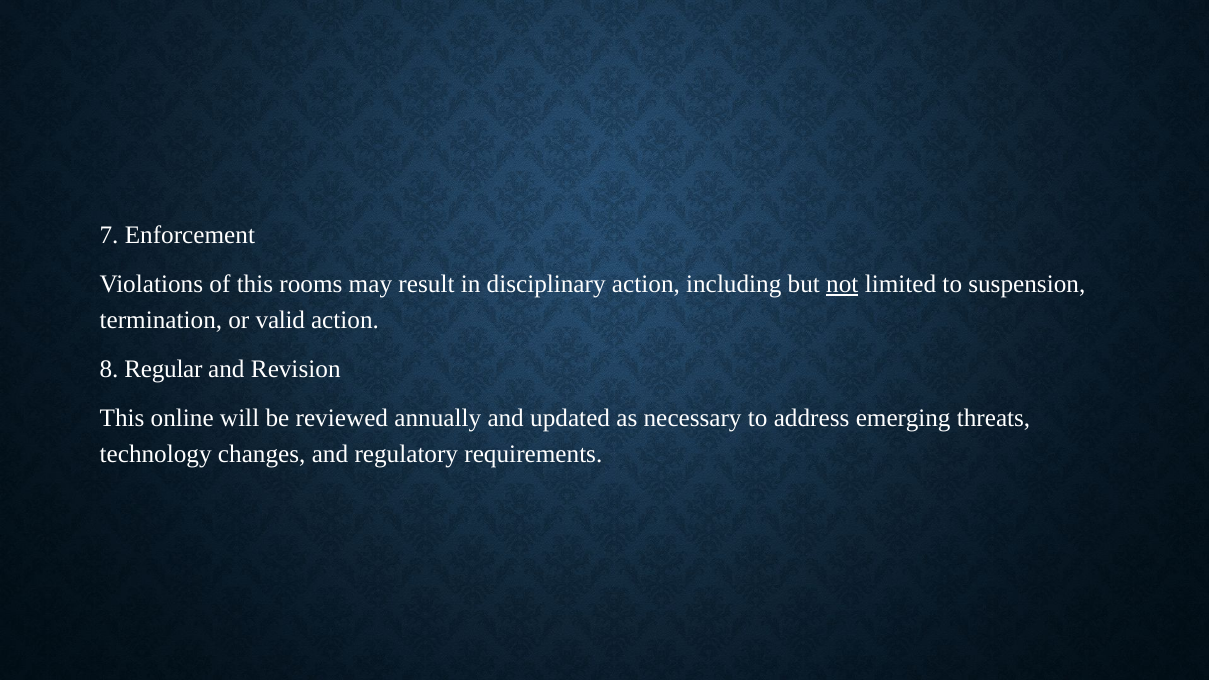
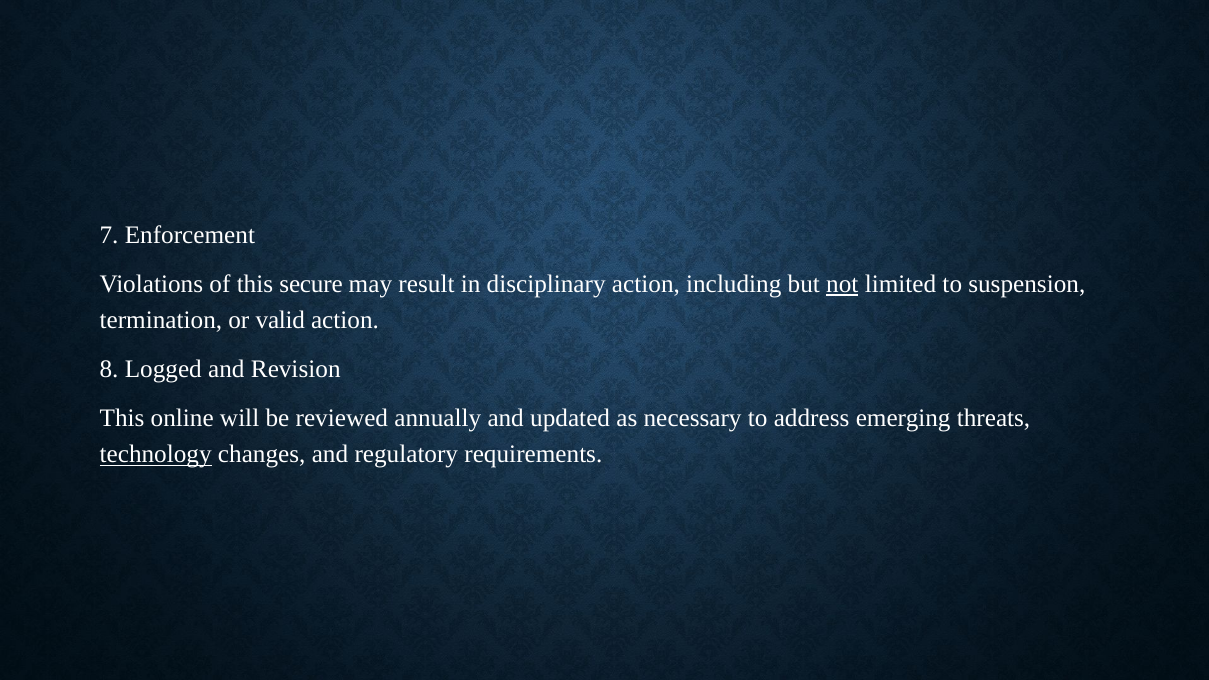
rooms: rooms -> secure
Regular: Regular -> Logged
technology underline: none -> present
